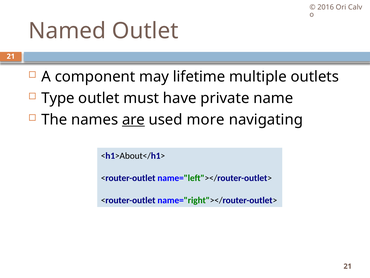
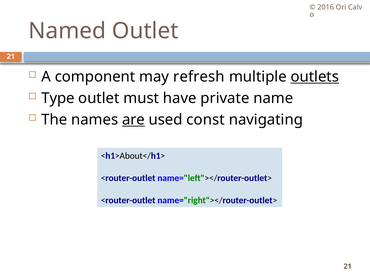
lifetime: lifetime -> refresh
outlets underline: none -> present
more: more -> const
